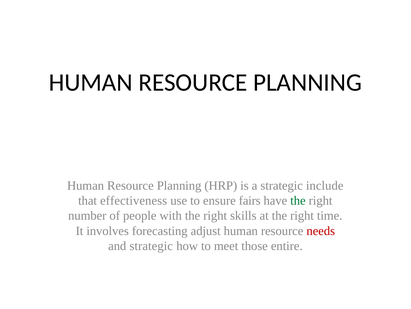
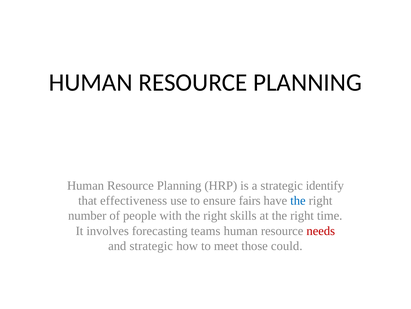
include: include -> identify
the at (298, 200) colour: green -> blue
adjust: adjust -> teams
entire: entire -> could
